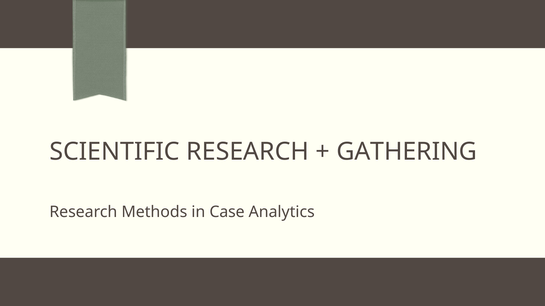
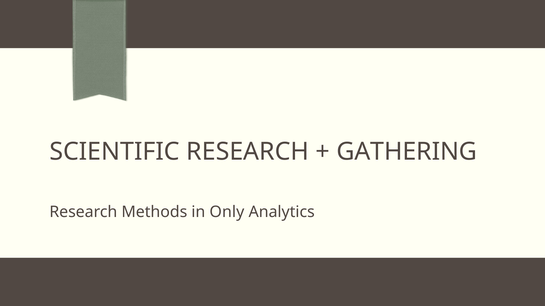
Case: Case -> Only
